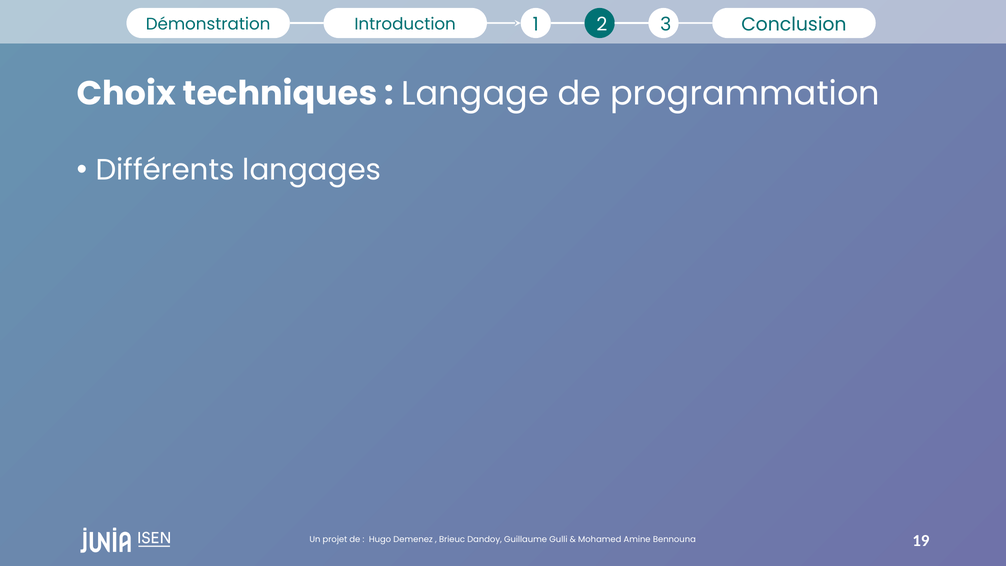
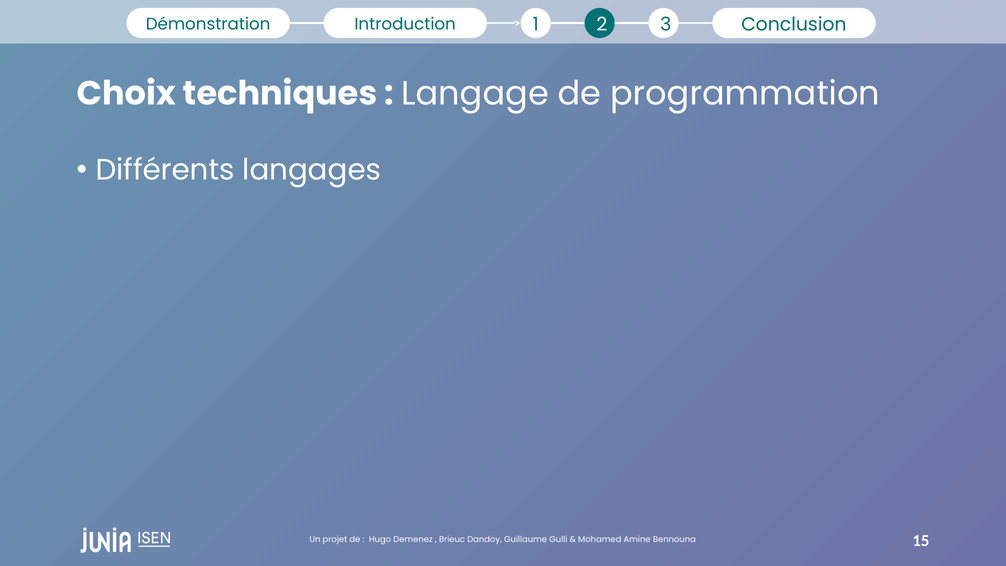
19: 19 -> 15
